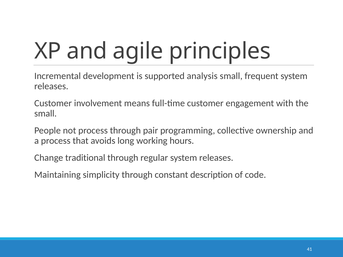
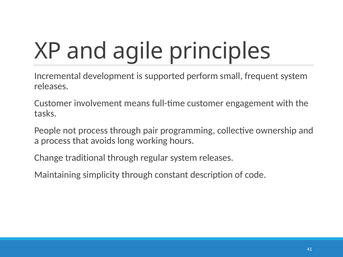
analysis: analysis -> perform
small at (46, 114): small -> tasks
